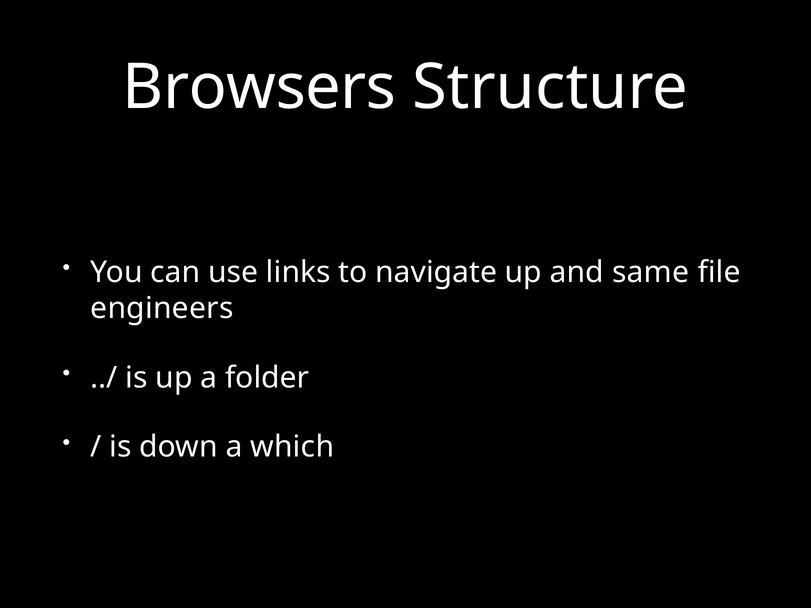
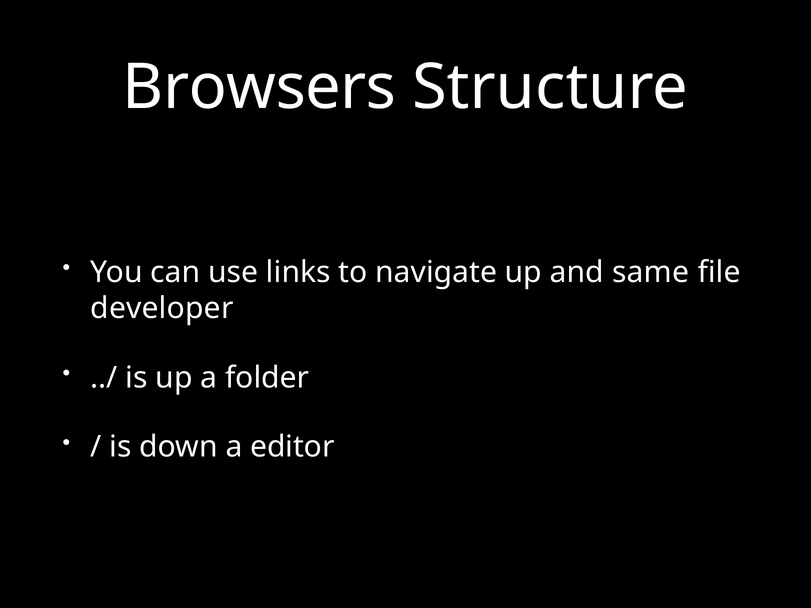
engineers: engineers -> developer
which: which -> editor
